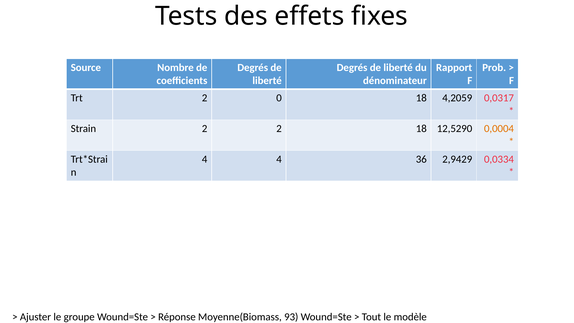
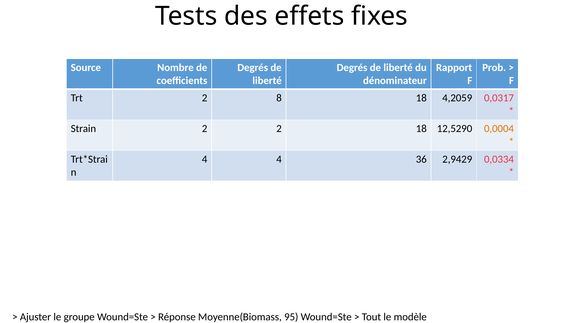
0: 0 -> 8
93: 93 -> 95
